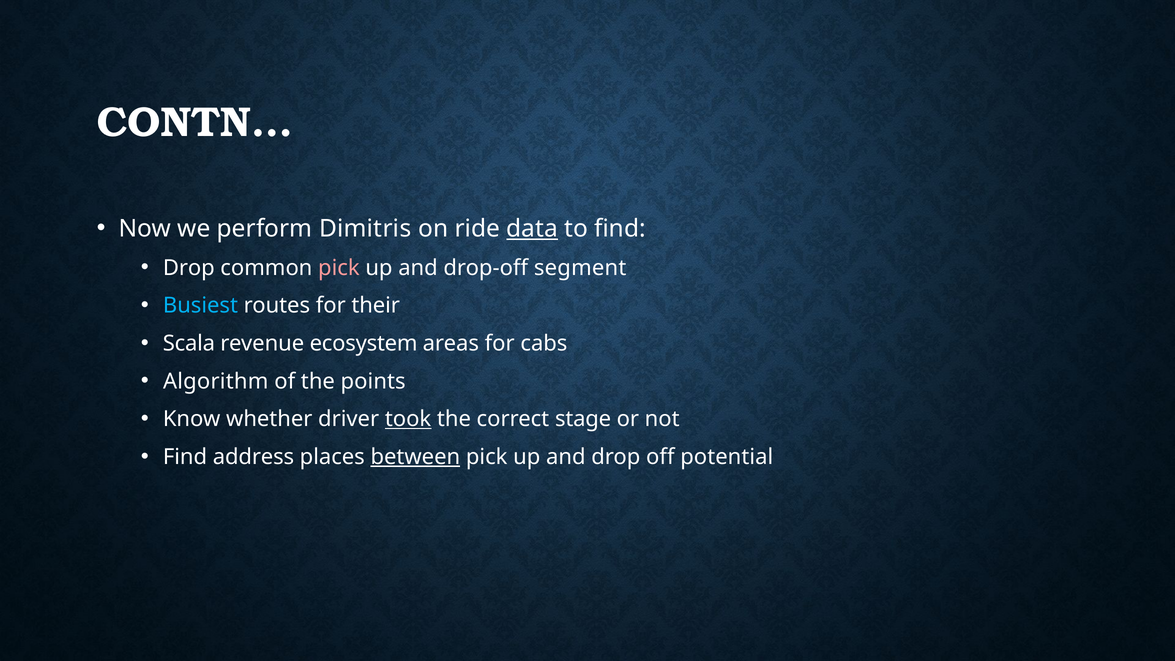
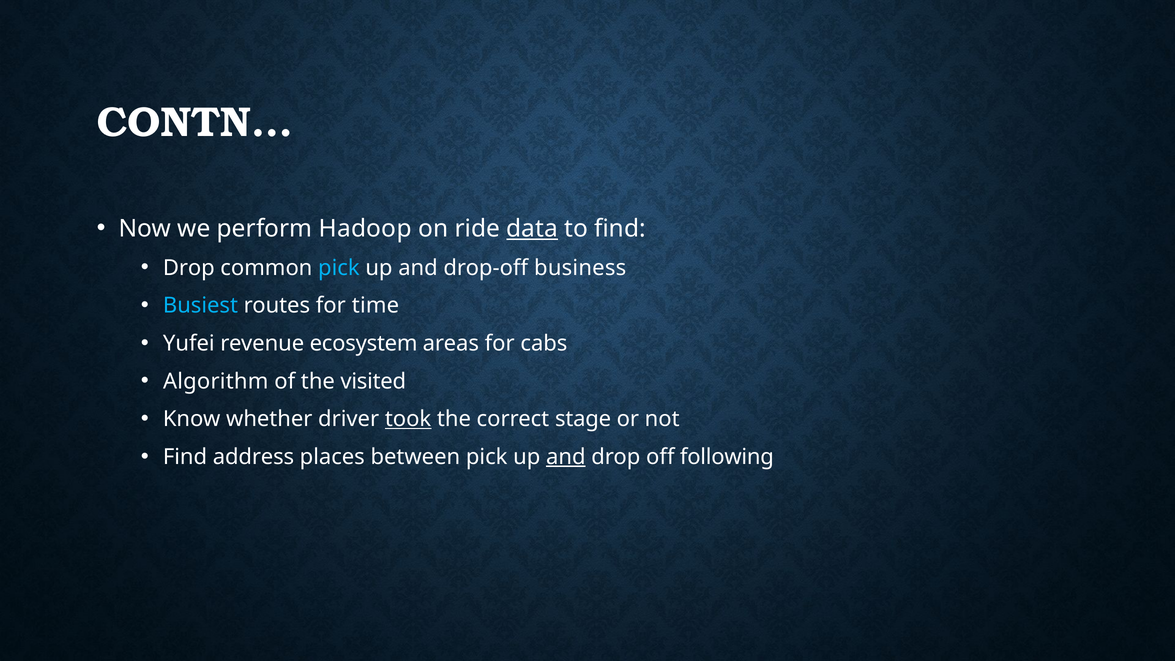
Dimitris: Dimitris -> Hadoop
pick at (339, 268) colour: pink -> light blue
segment: segment -> business
their: their -> time
Scala: Scala -> Yufei
points: points -> visited
between underline: present -> none
and at (566, 457) underline: none -> present
potential: potential -> following
